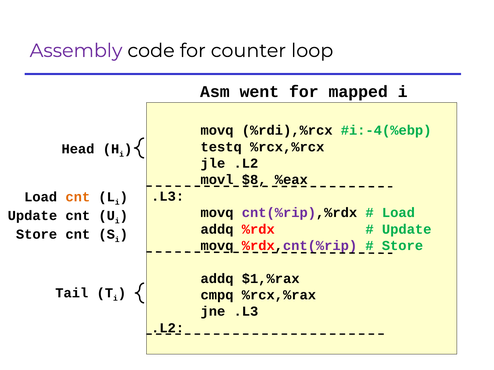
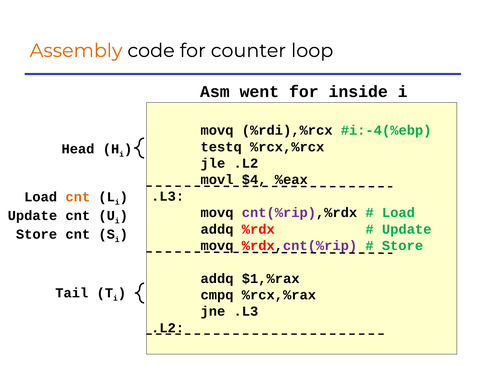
Assembly colour: purple -> orange
mapped: mapped -> inside
$8: $8 -> $4
